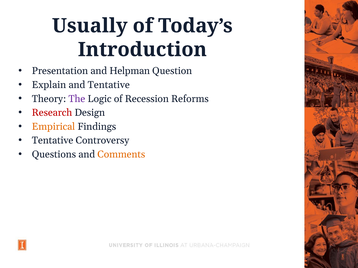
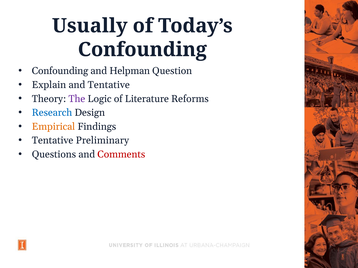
Introduction at (142, 50): Introduction -> Confounding
Presentation at (60, 71): Presentation -> Confounding
Recession: Recession -> Literature
Research colour: red -> blue
Controversy: Controversy -> Preliminary
Comments colour: orange -> red
